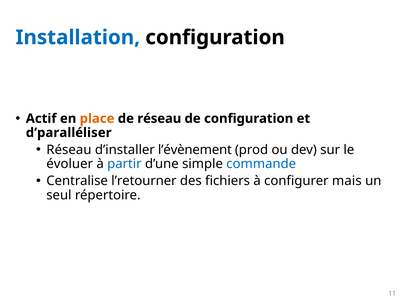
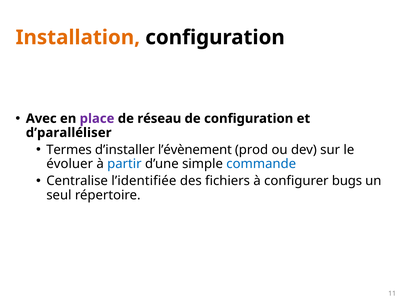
Installation colour: blue -> orange
Actif: Actif -> Avec
place colour: orange -> purple
Réseau at (69, 150): Réseau -> Termes
l’retourner: l’retourner -> l’identifiée
mais: mais -> bugs
